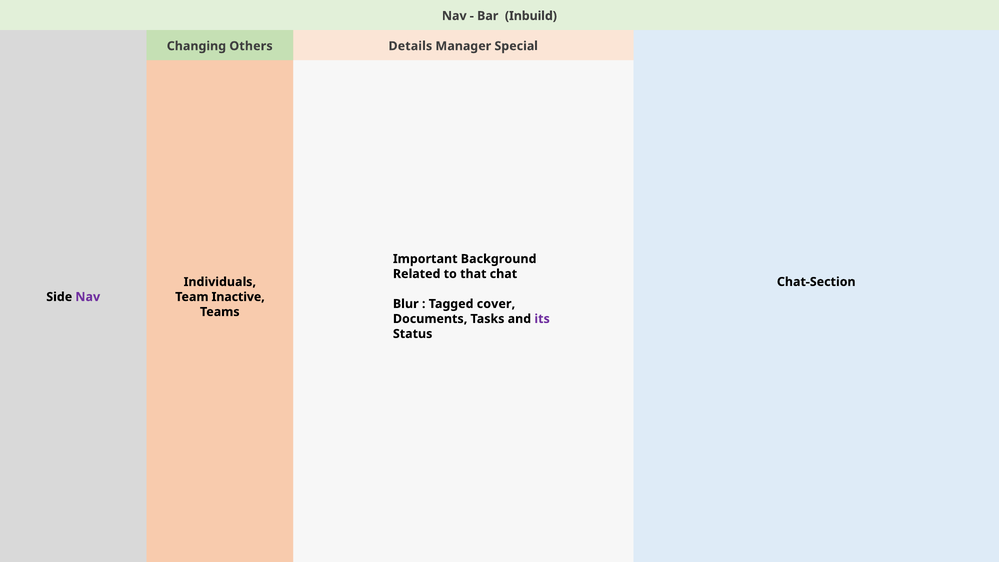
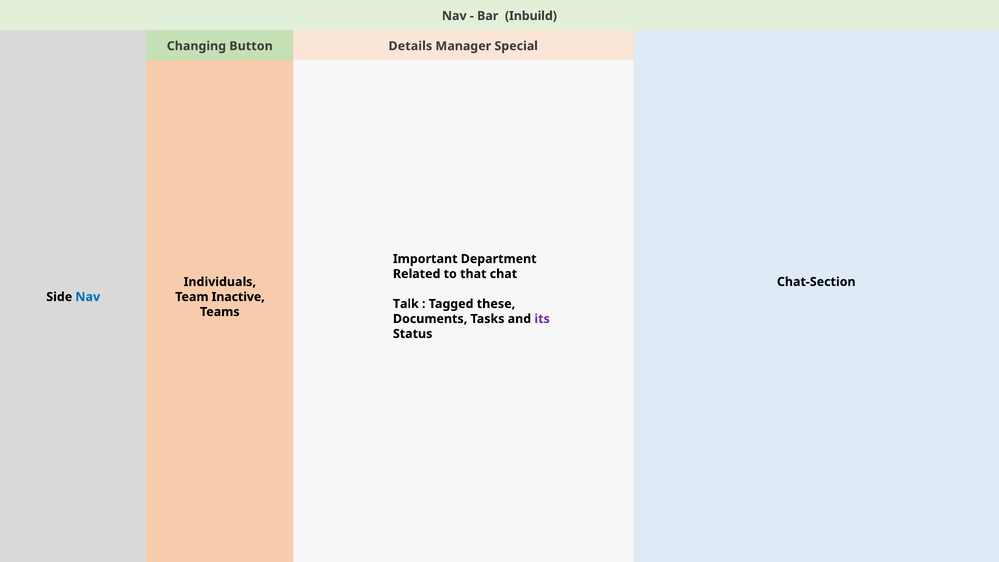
Others: Others -> Button
Background: Background -> Department
Nav at (88, 297) colour: purple -> blue
Blur: Blur -> Talk
cover: cover -> these
